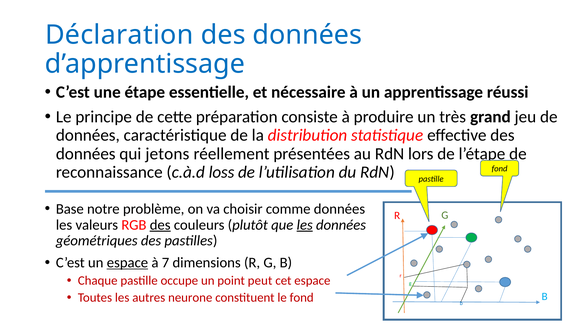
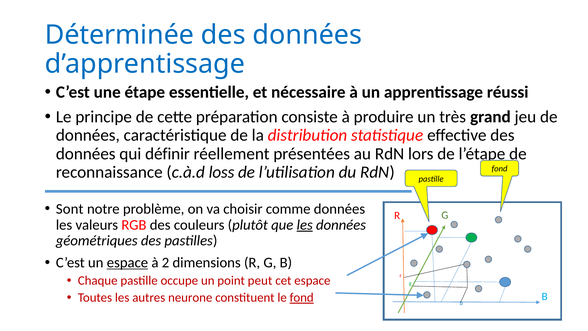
Déclaration: Déclaration -> Déterminée
jetons: jetons -> définir
Base: Base -> Sont
des at (160, 225) underline: present -> none
7: 7 -> 2
fond at (302, 297) underline: none -> present
